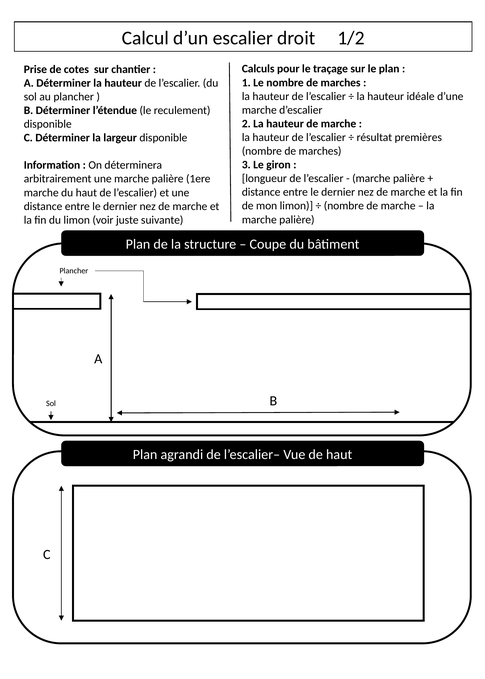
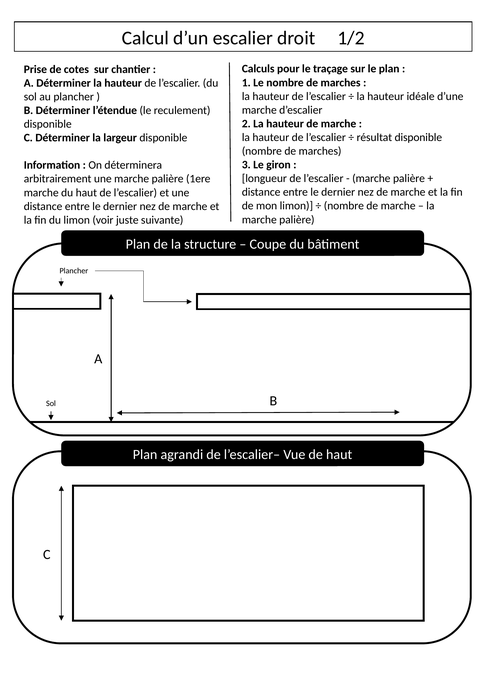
résultat premières: premières -> disponible
